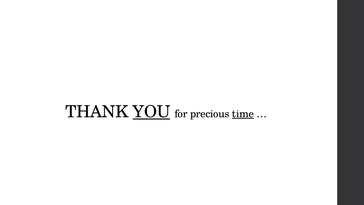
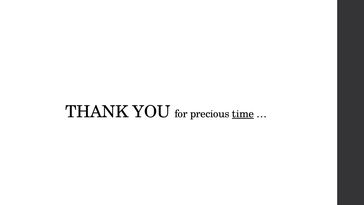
YOU underline: present -> none
